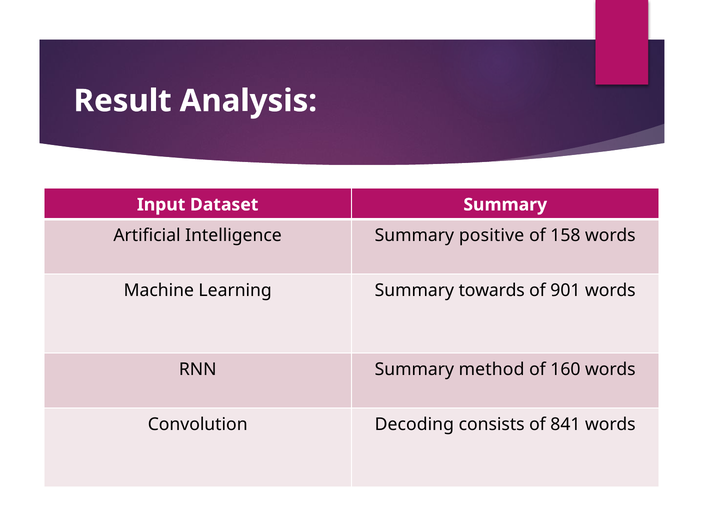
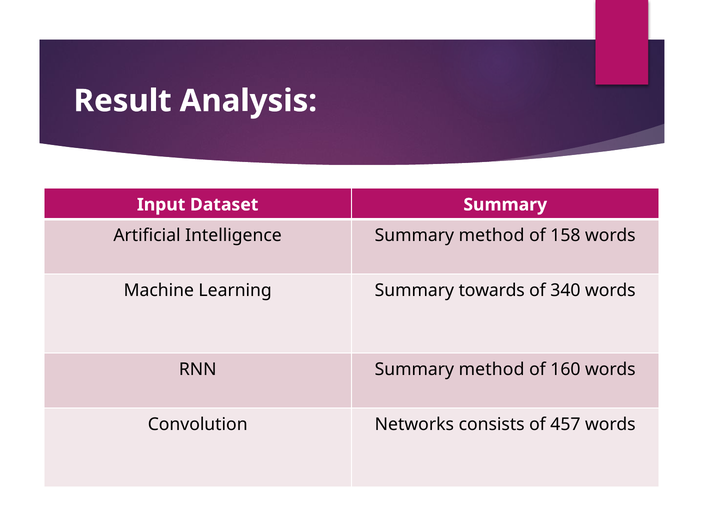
Intelligence Summary positive: positive -> method
901: 901 -> 340
Decoding: Decoding -> Networks
841: 841 -> 457
